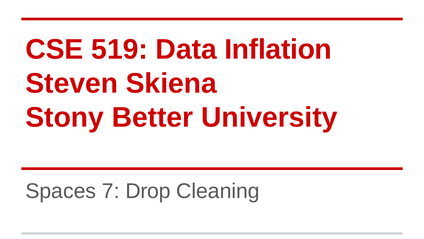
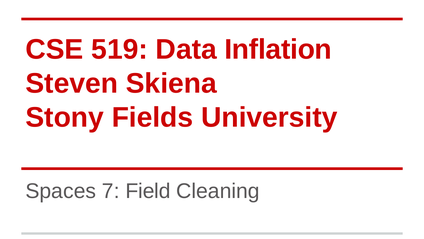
Better: Better -> Fields
Drop: Drop -> Field
